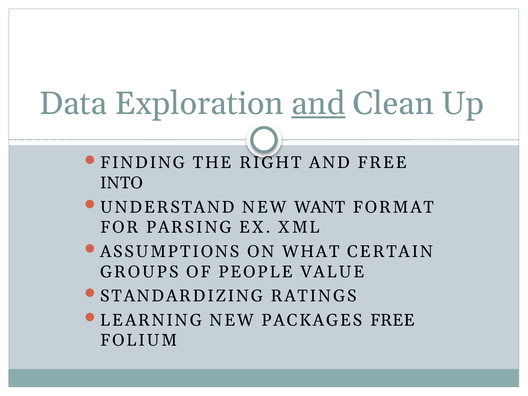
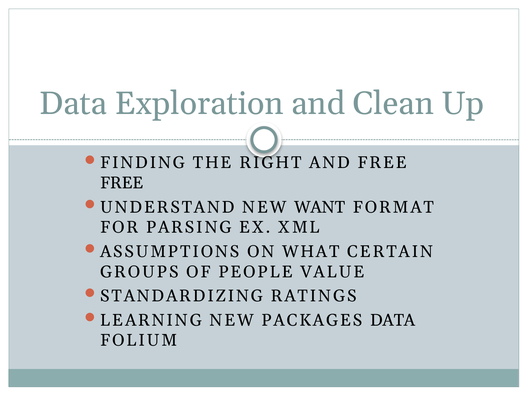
and at (318, 103) underline: present -> none
INTO at (122, 183): INTO -> FREE
PACKAGES FREE: FREE -> DATA
